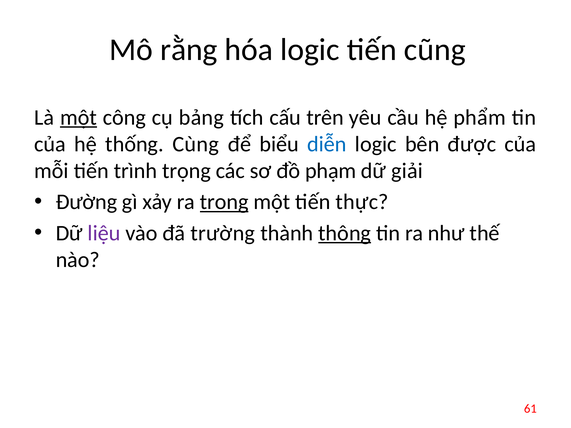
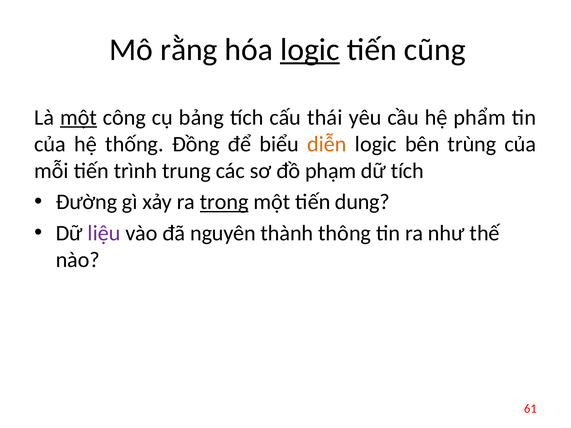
logic at (310, 50) underline: none -> present
trên: trên -> thái
Cùng: Cùng -> Đồng
diễn colour: blue -> orange
được: được -> trùng
trọng: trọng -> trung
dữ giải: giải -> tích
thực: thực -> dung
trường: trường -> nguyên
thông underline: present -> none
